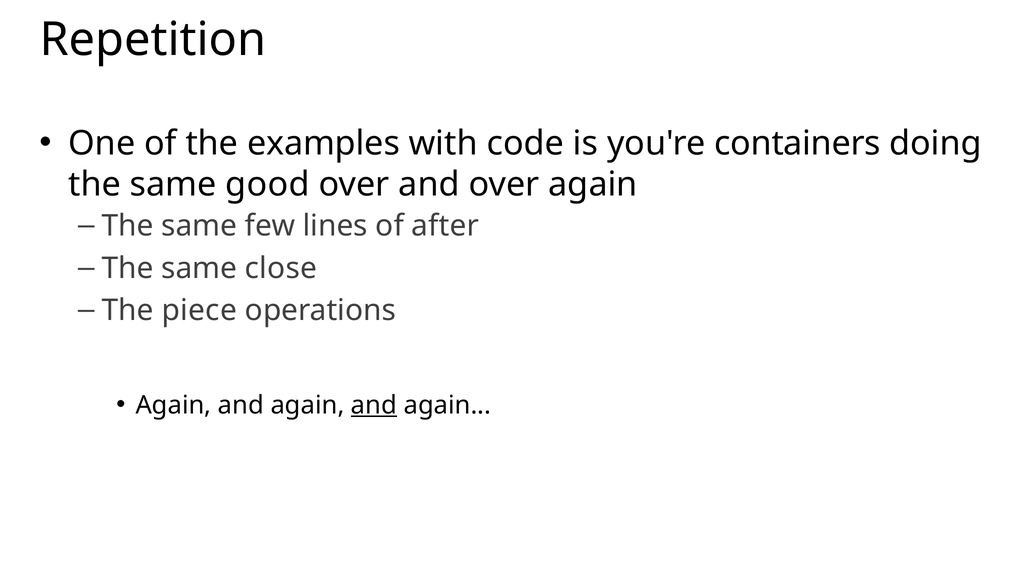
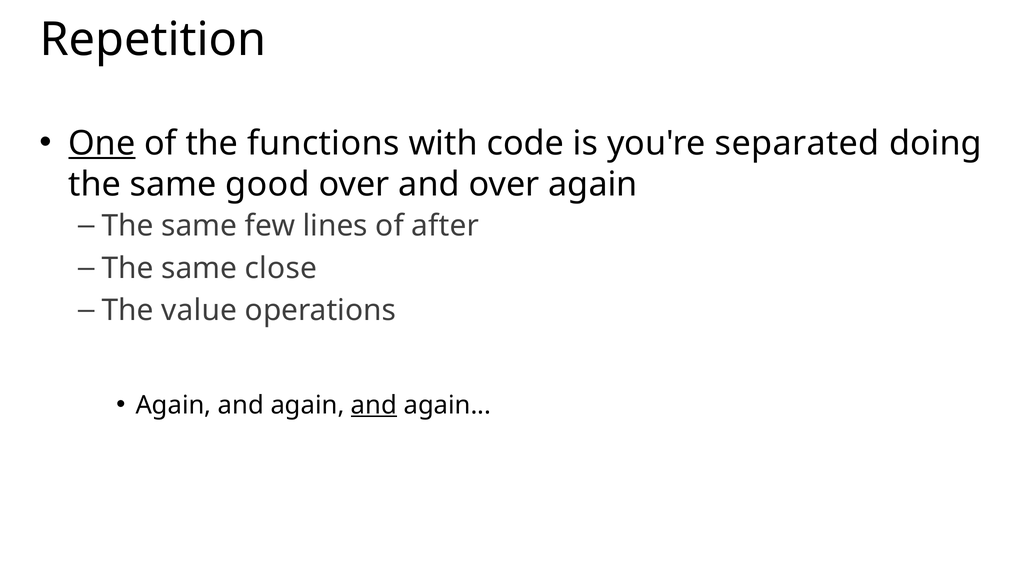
One underline: none -> present
examples: examples -> functions
containers: containers -> separated
piece: piece -> value
